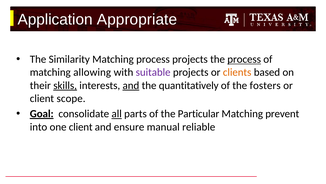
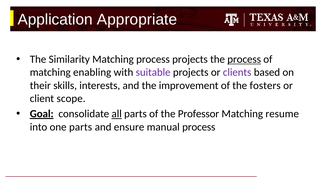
allowing: allowing -> enabling
clients colour: orange -> purple
skills underline: present -> none
and at (131, 85) underline: present -> none
quantitatively: quantitatively -> improvement
Particular: Particular -> Professor
prevent: prevent -> resume
one client: client -> parts
manual reliable: reliable -> process
